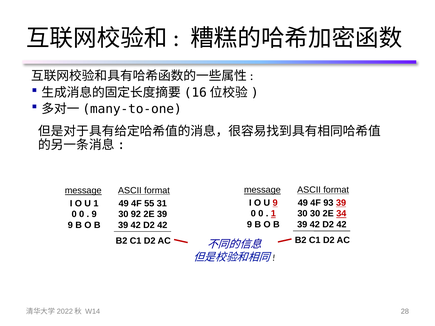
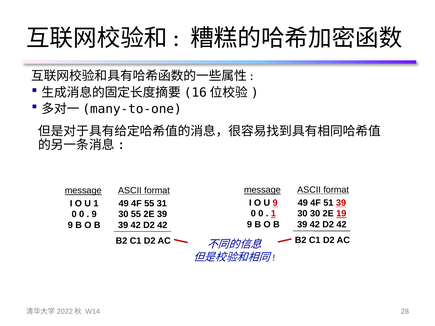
93: 93 -> 51
34: 34 -> 19
30 92: 92 -> 55
